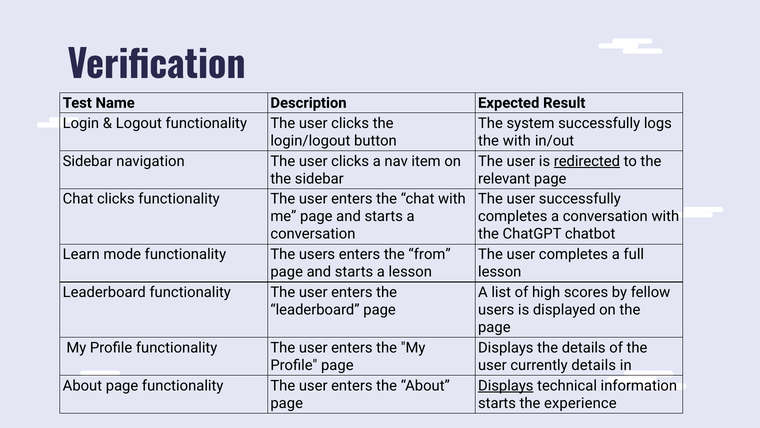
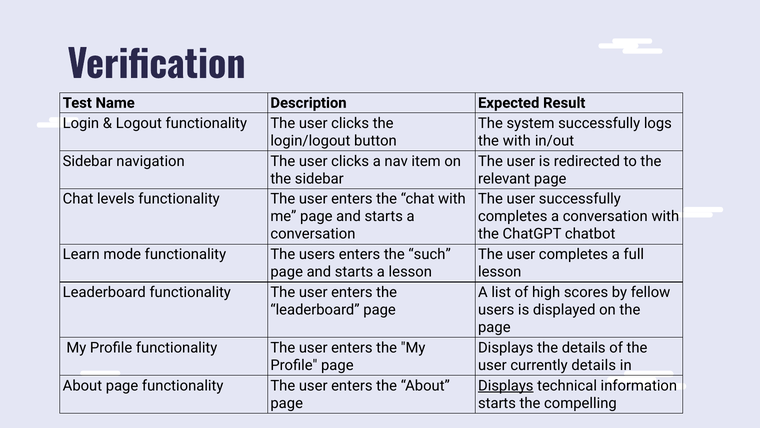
redirected underline: present -> none
Chat clicks: clicks -> levels
from: from -> such
experience: experience -> compelling
